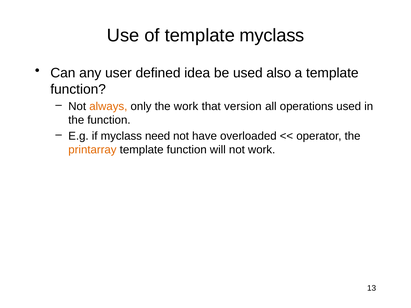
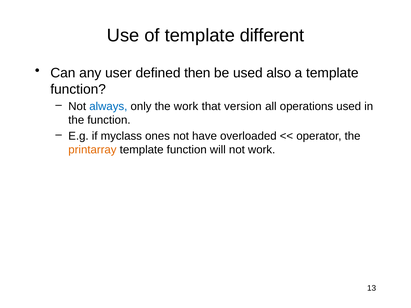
template myclass: myclass -> different
idea: idea -> then
always colour: orange -> blue
need: need -> ones
